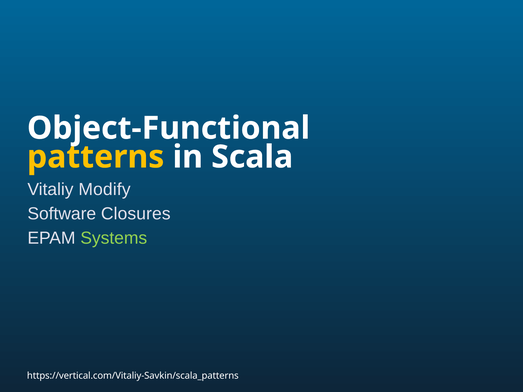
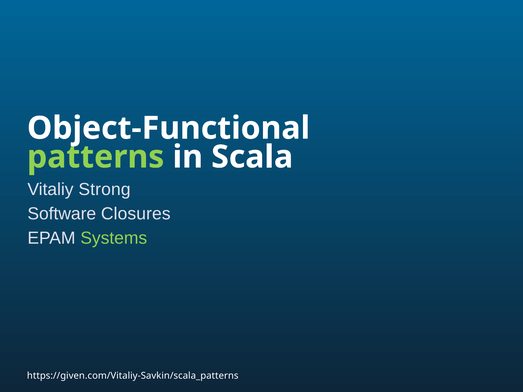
patterns colour: yellow -> light green
Modify: Modify -> Strong
https://vertical.com/Vitaliy-Savkin/scala_patterns: https://vertical.com/Vitaliy-Savkin/scala_patterns -> https://given.com/Vitaliy-Savkin/scala_patterns
